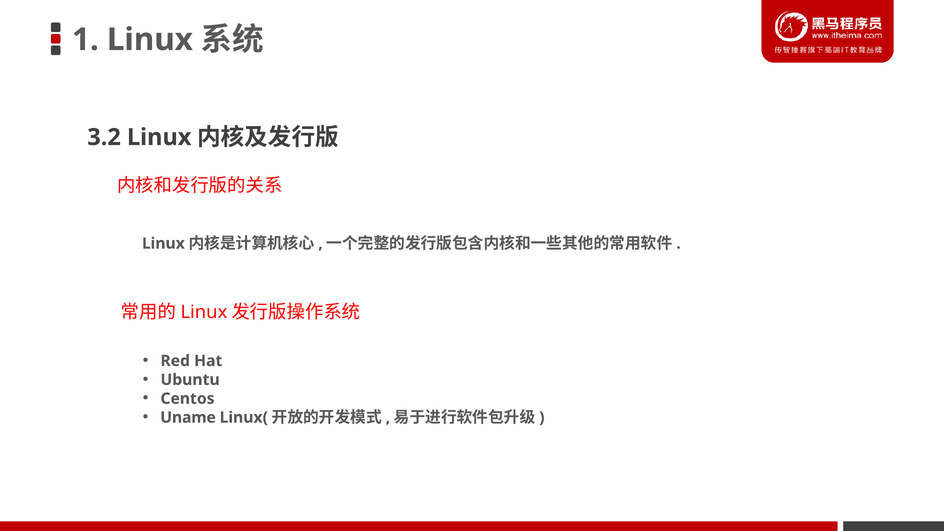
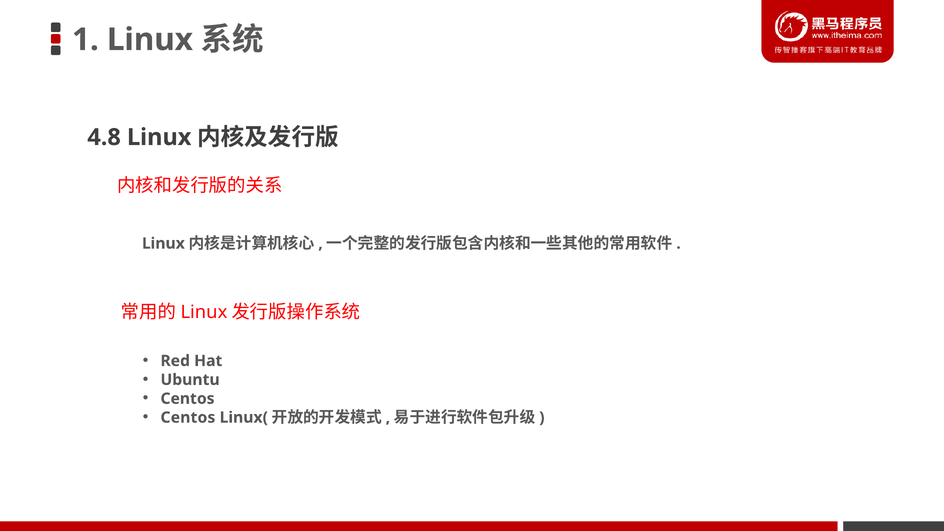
3.2: 3.2 -> 4.8
Uname at (188, 418): Uname -> Centos
